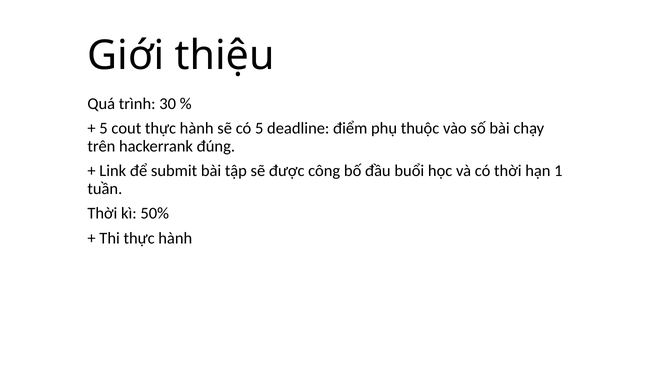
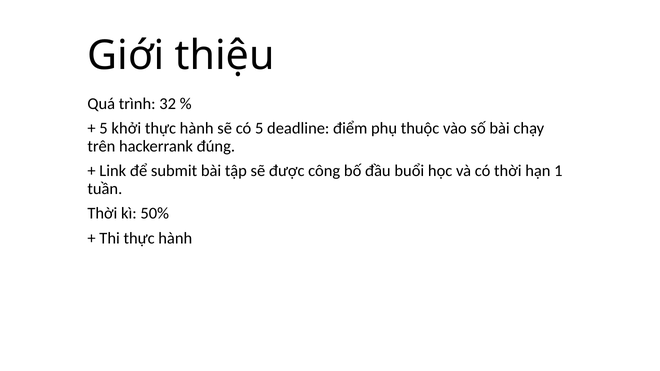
30: 30 -> 32
cout: cout -> khởi
